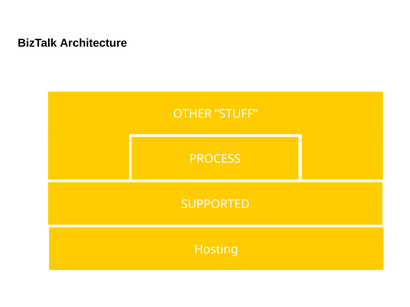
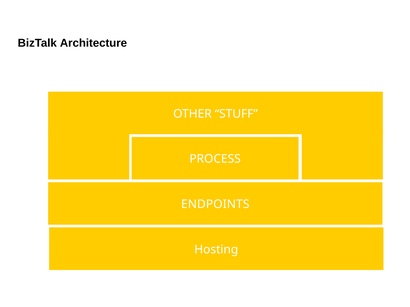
SUPPORTED: SUPPORTED -> ENDPOINTS
